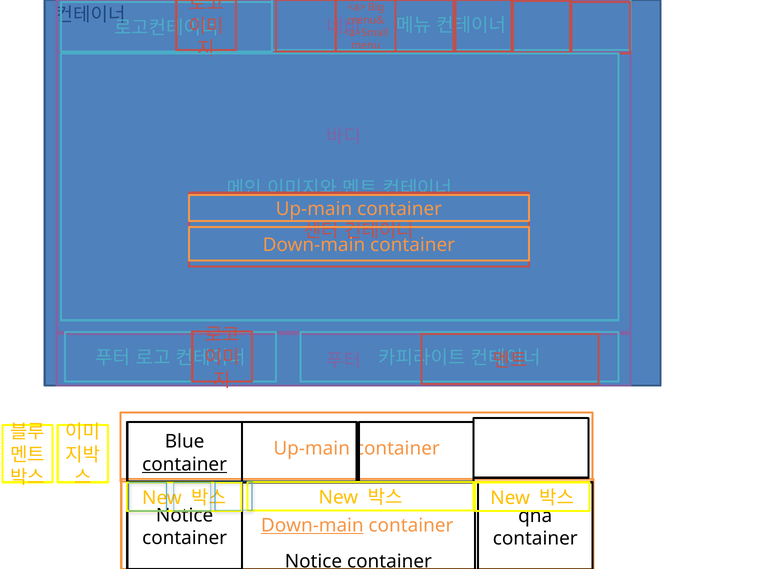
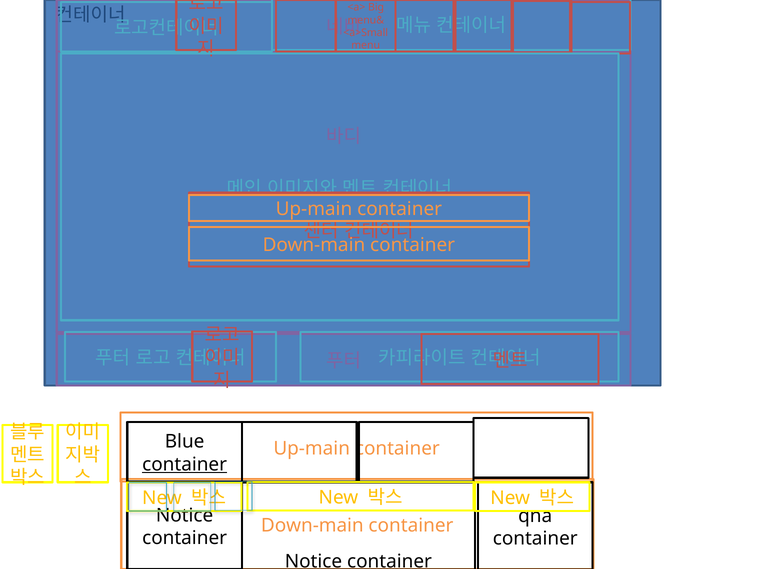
Down-main at (312, 526) underline: present -> none
